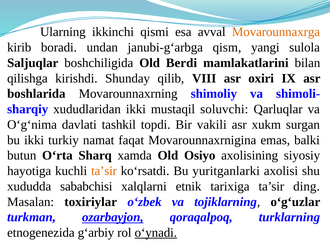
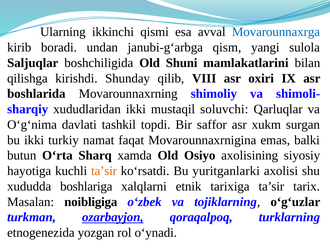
Movarounnaxrga colour: orange -> blue
Berdi: Berdi -> Shuni
vakili: vakili -> saffor
sababchisi: sababchisi -> boshlariga
ding: ding -> tarix
toxiriylar: toxiriylar -> noibligiga
gʻarbiy: gʻarbiy -> yozgan
o‘ynadi underline: present -> none
